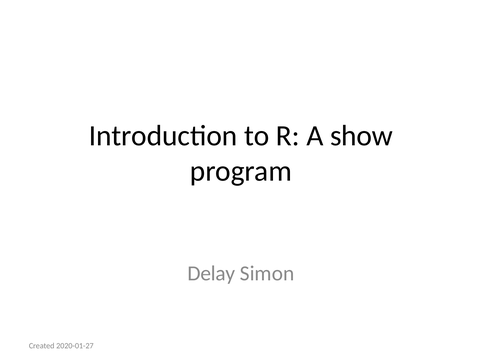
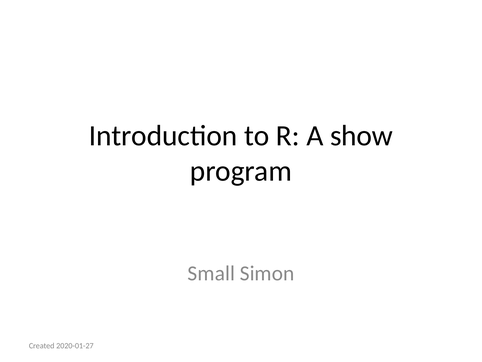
Delay: Delay -> Small
